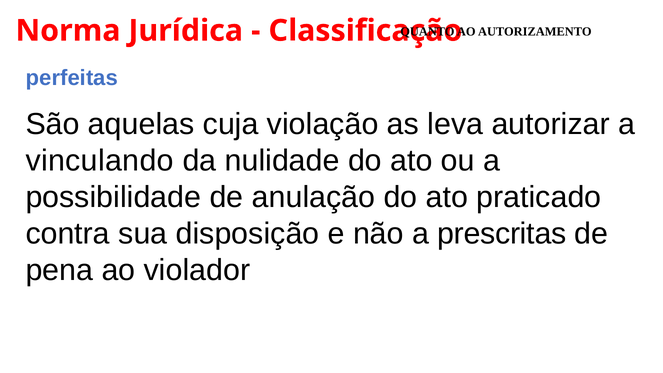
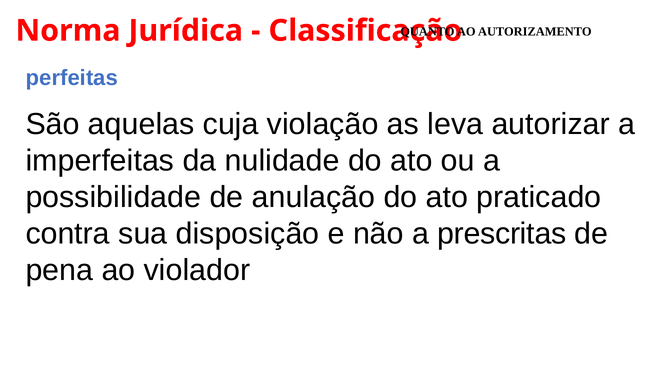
vinculando: vinculando -> imperfeitas
